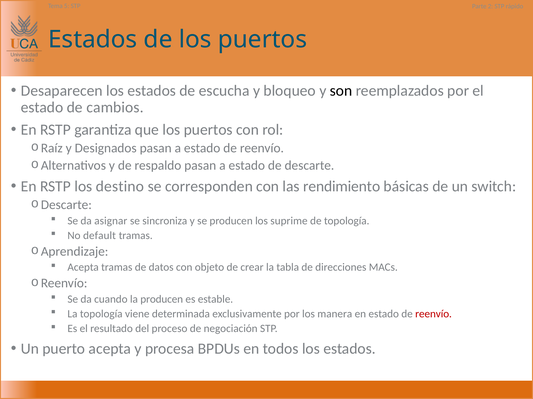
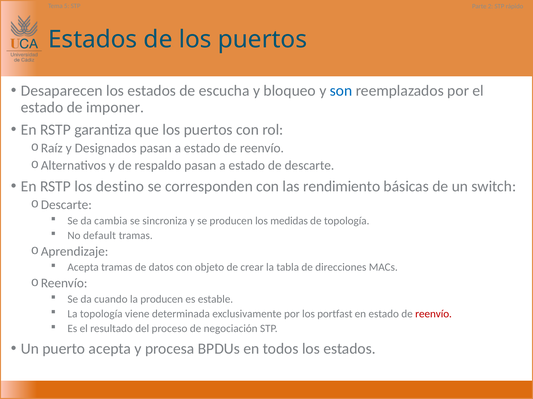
son colour: black -> blue
cambios: cambios -> imponer
asignar: asignar -> cambia
suprime: suprime -> medidas
manera: manera -> portfast
